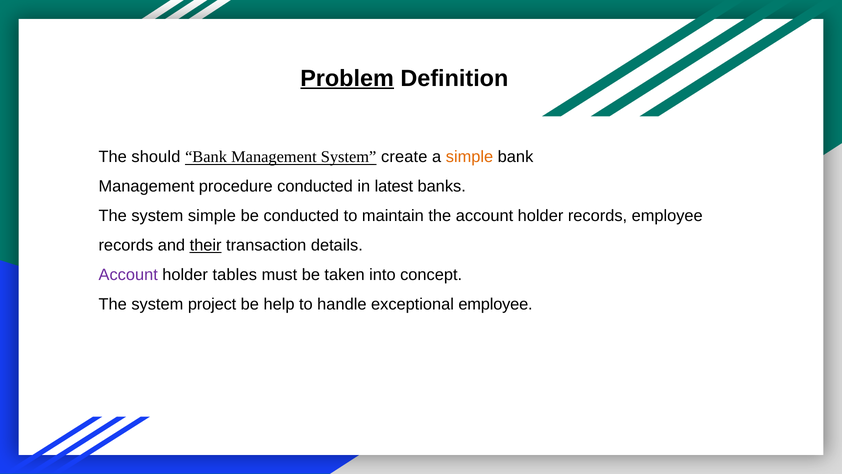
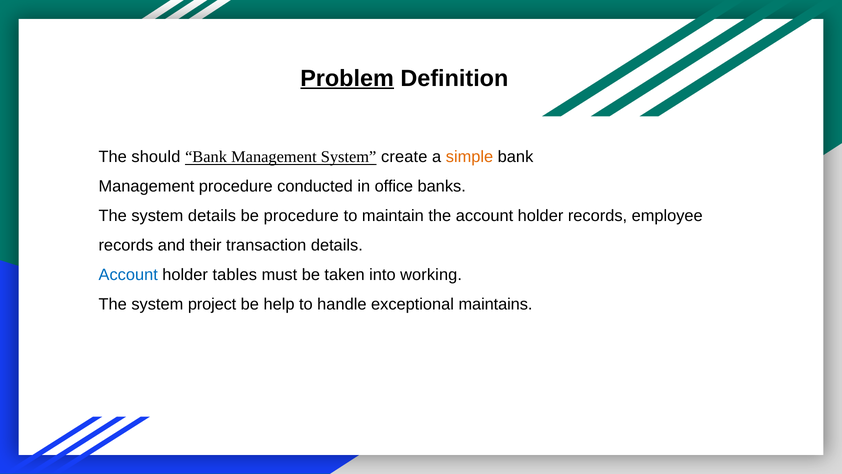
latest: latest -> office
system simple: simple -> details
be conducted: conducted -> procedure
their underline: present -> none
Account at (128, 275) colour: purple -> blue
concept: concept -> working
exceptional employee: employee -> maintains
